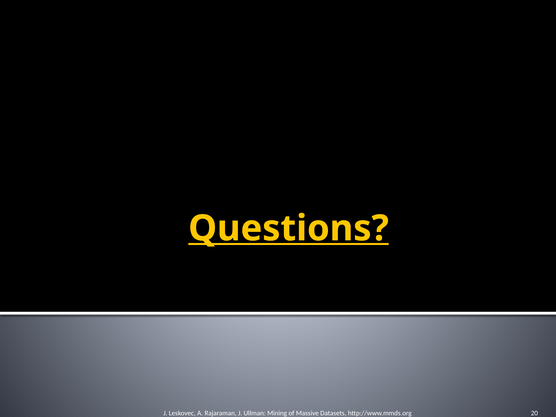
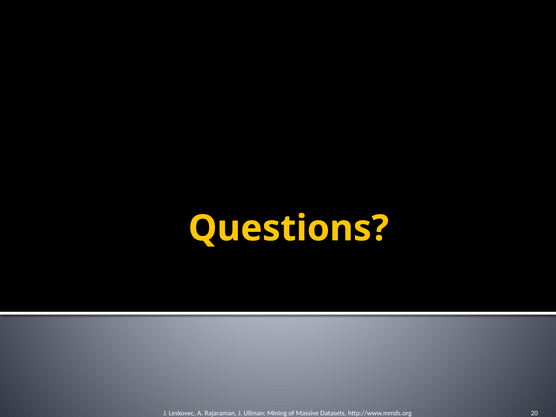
Questions underline: present -> none
